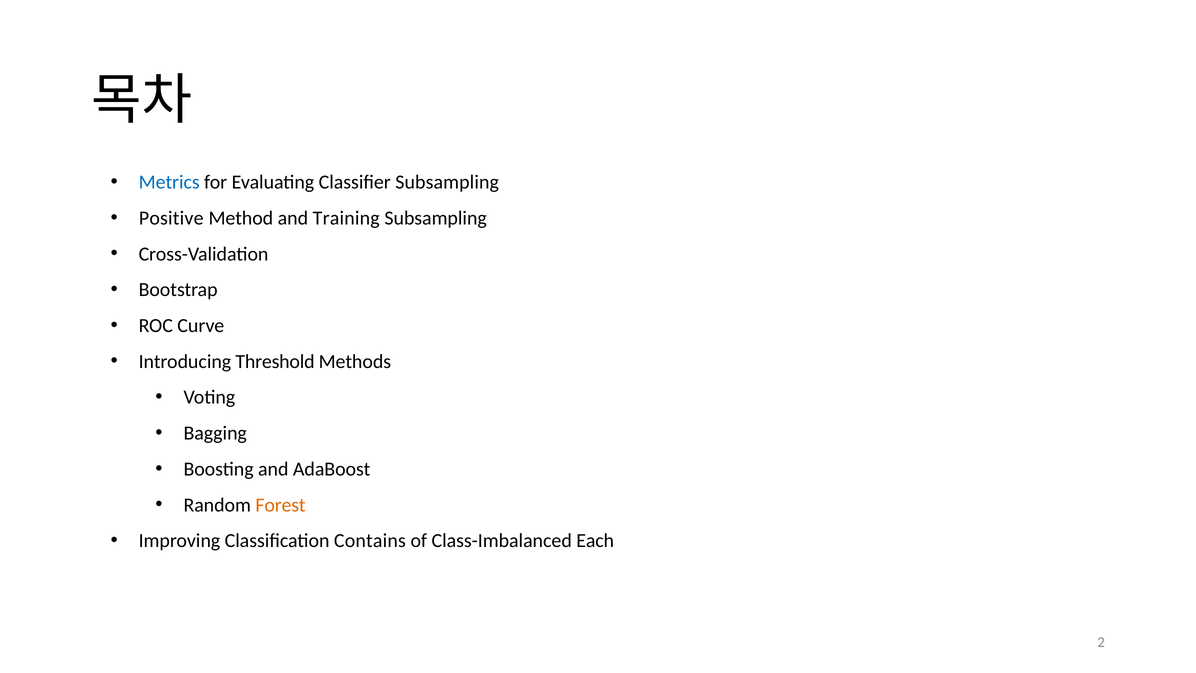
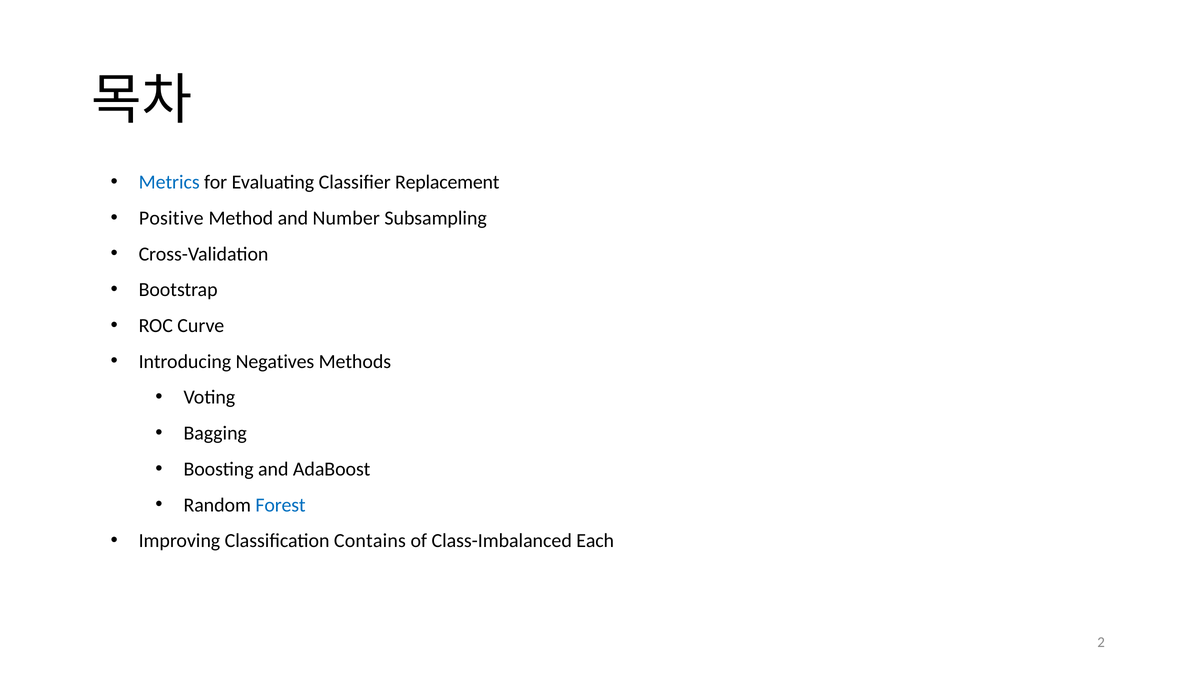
Classifier Subsampling: Subsampling -> Replacement
Training: Training -> Number
Threshold: Threshold -> Negatives
Forest colour: orange -> blue
